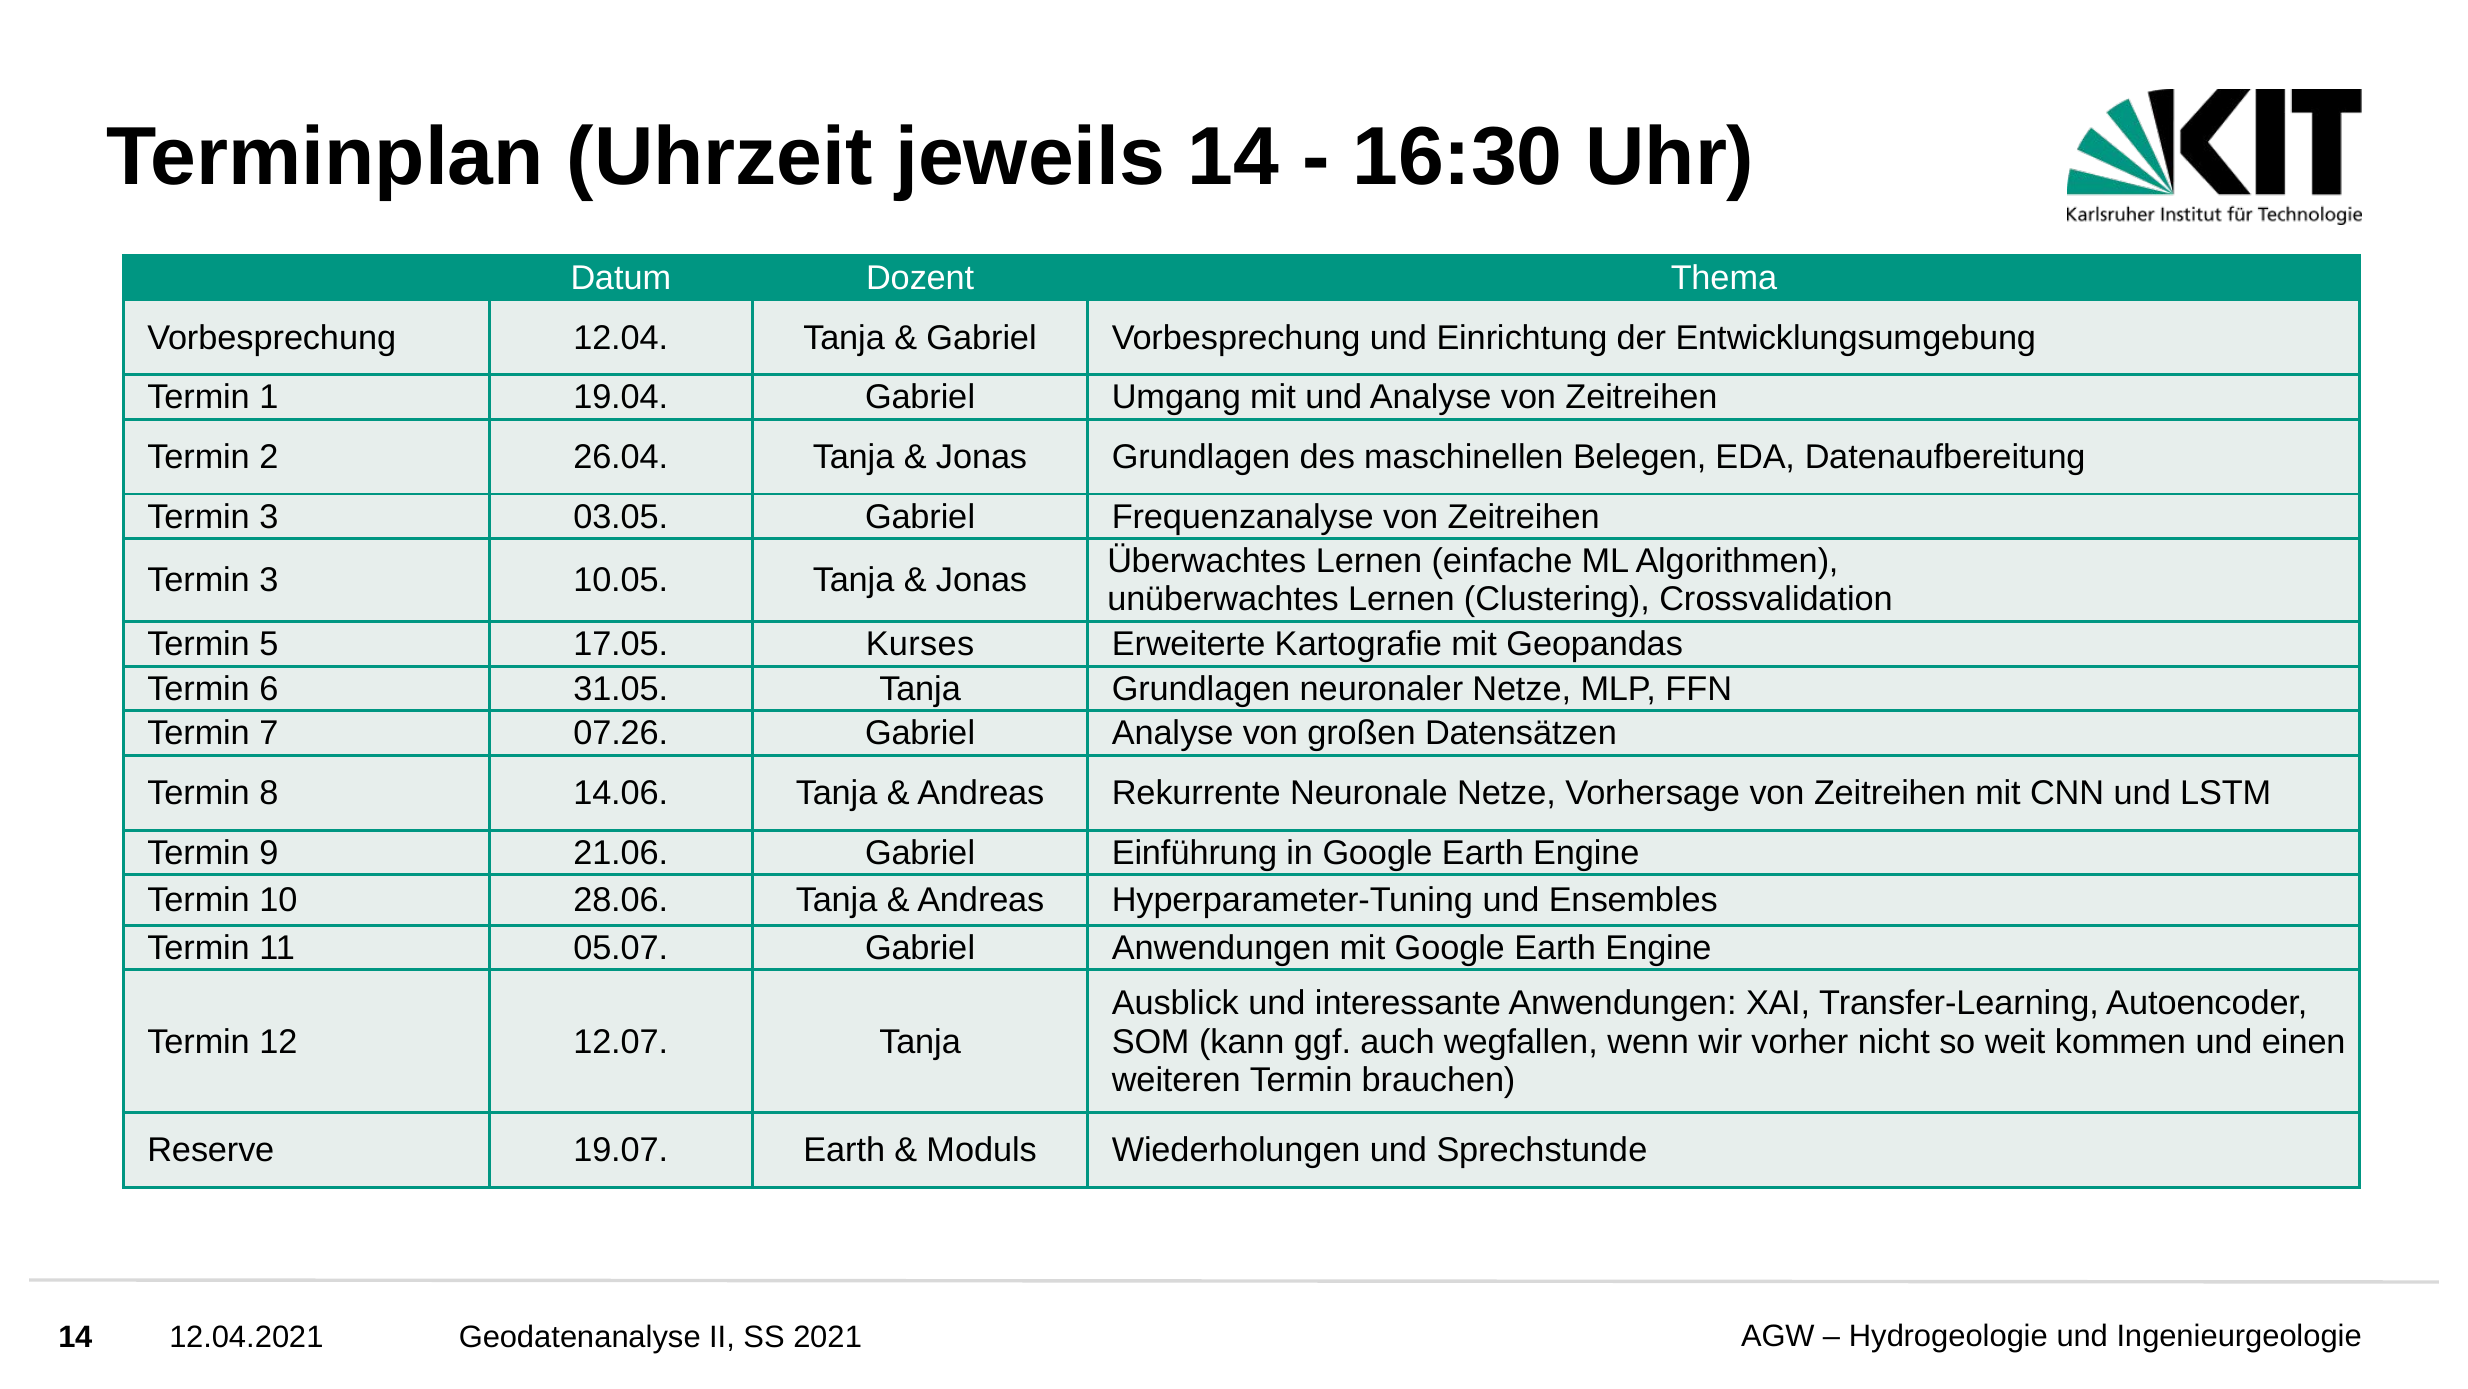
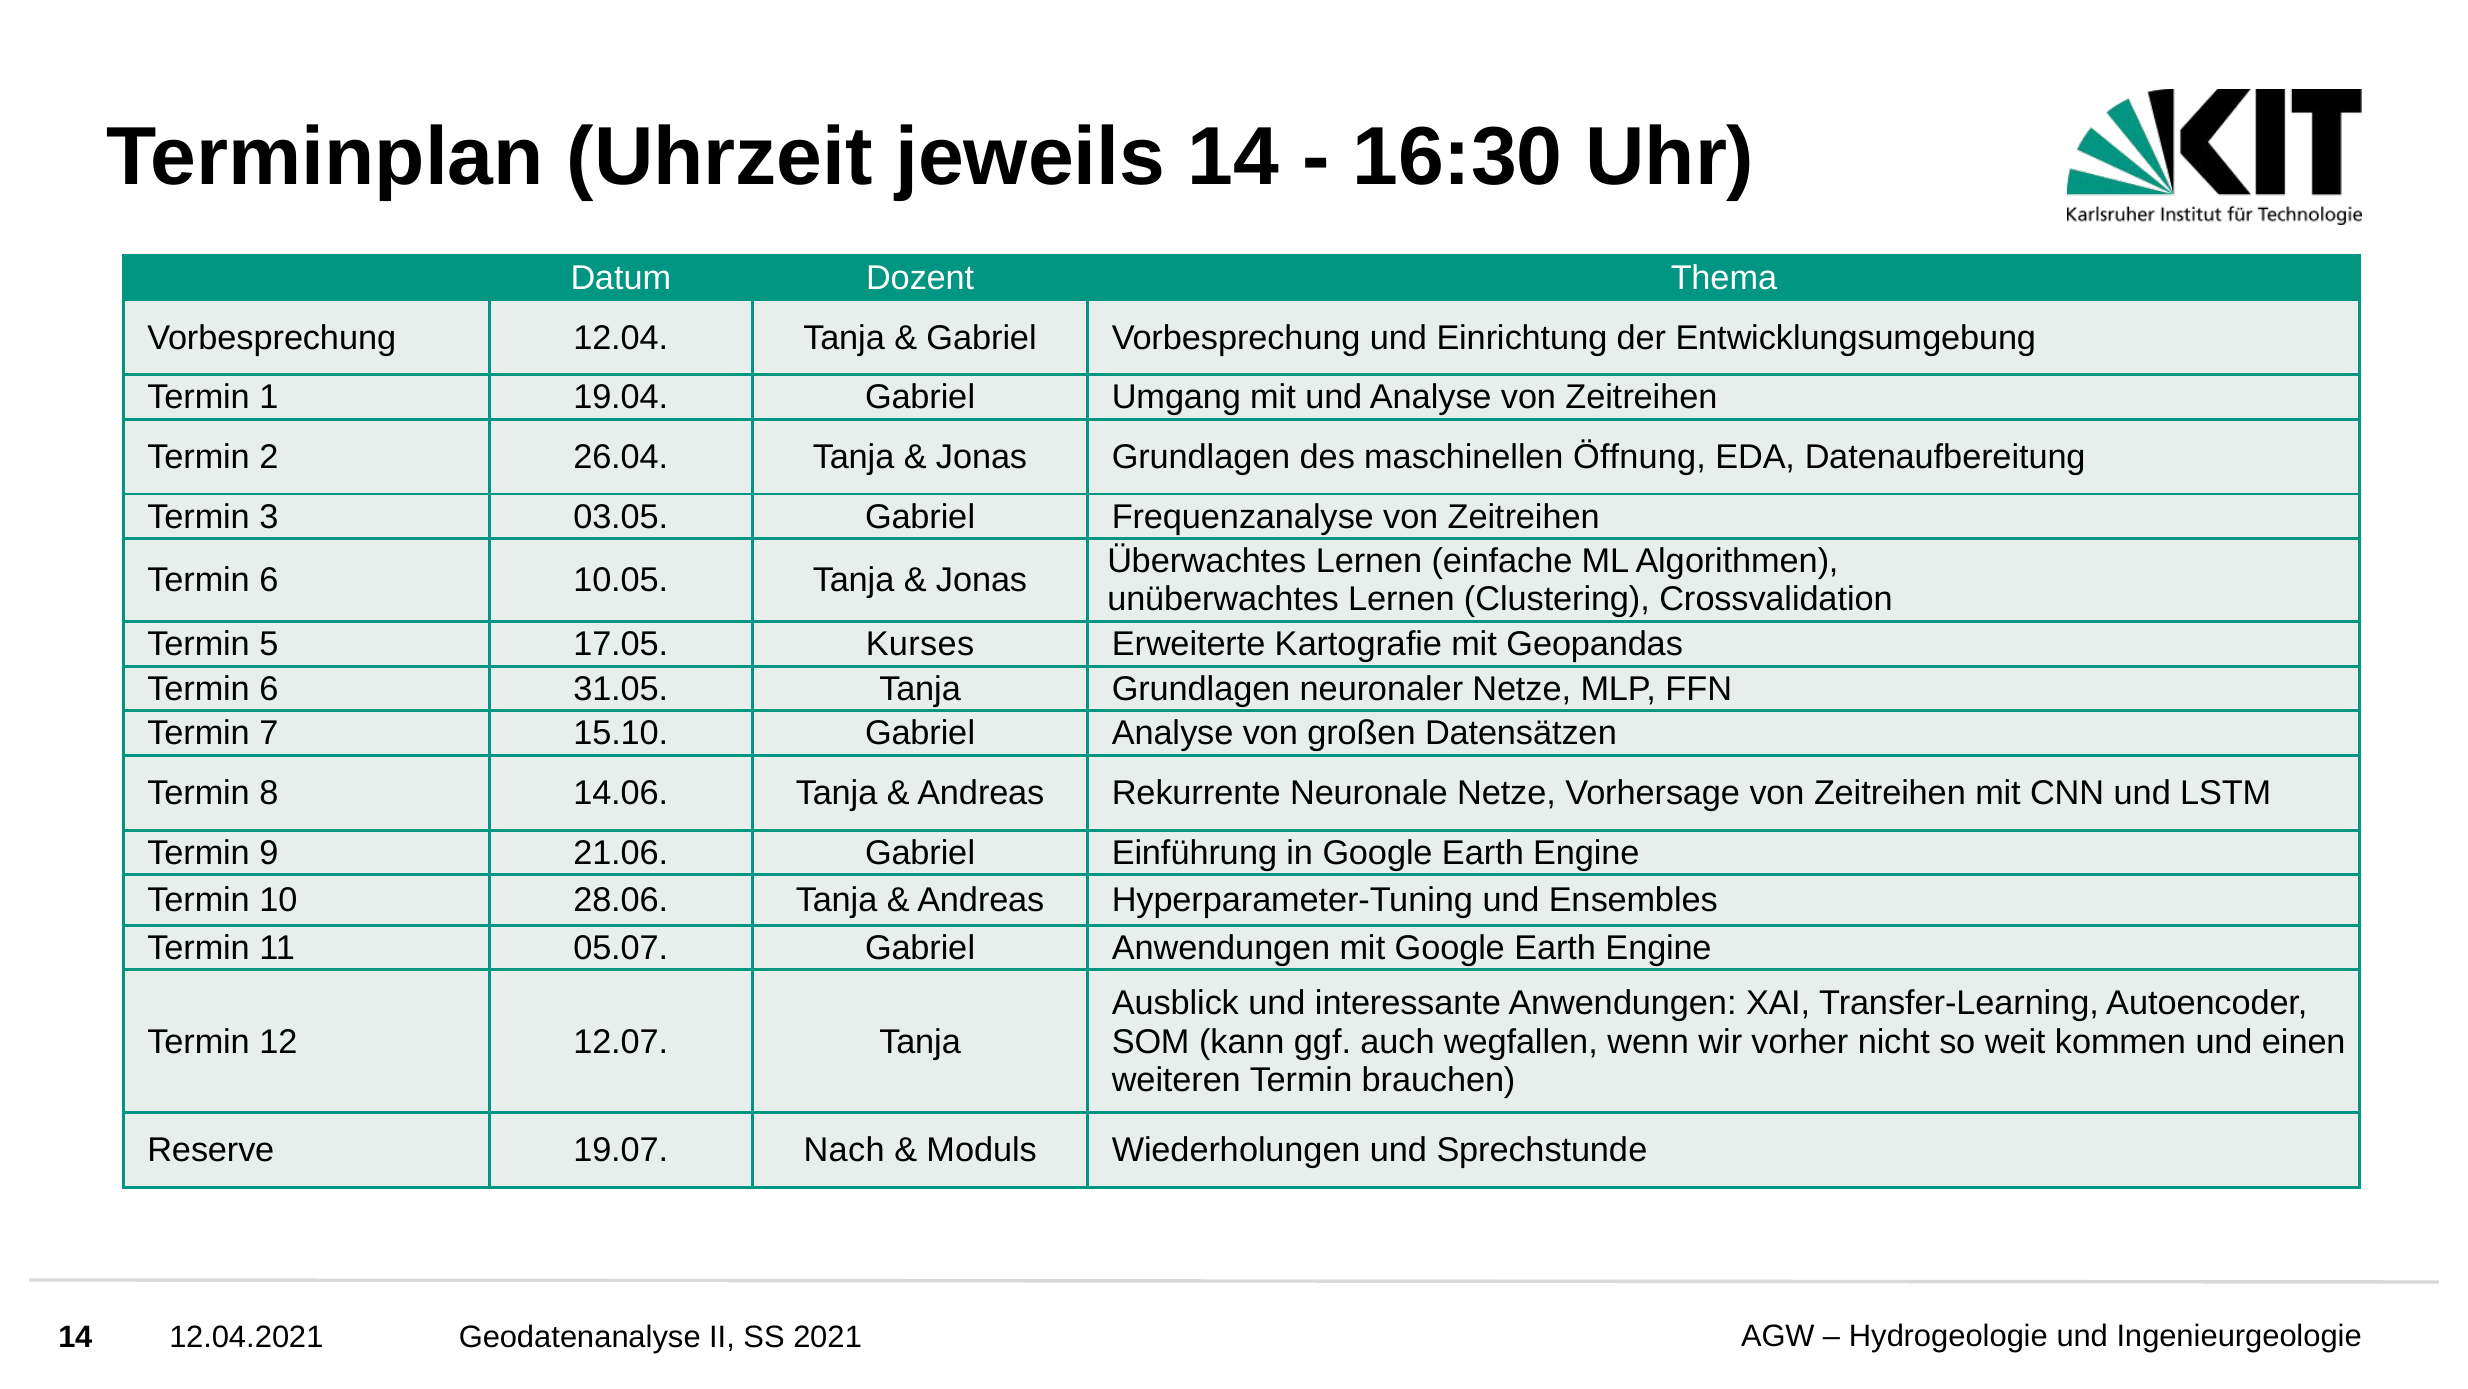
Belegen: Belegen -> Öffnung
3 at (269, 580): 3 -> 6
07.26: 07.26 -> 15.10
19.07 Earth: Earth -> Nach
